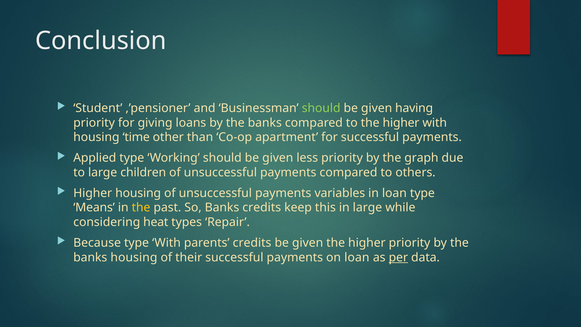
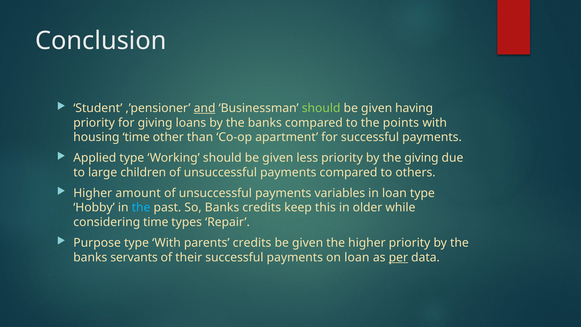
and underline: none -> present
to the higher: higher -> points
the graph: graph -> giving
Higher housing: housing -> amount
Means: Means -> Hobby
the at (141, 208) colour: yellow -> light blue
in large: large -> older
considering heat: heat -> time
Because: Because -> Purpose
banks housing: housing -> servants
